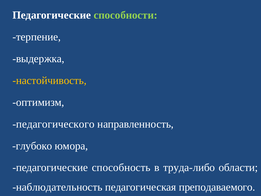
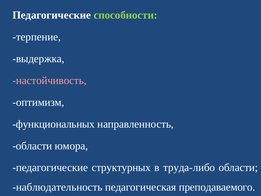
настойчивость colour: yellow -> pink
педагогического: педагогического -> функциональных
глубоко at (32, 146): глубоко -> области
способность: способность -> структурных
